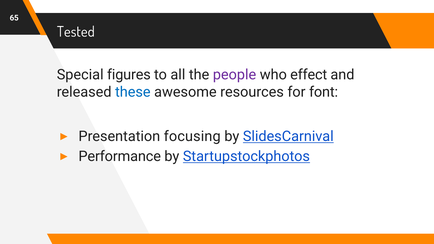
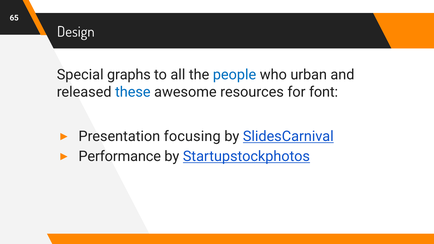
Tested: Tested -> Design
figures: figures -> graphs
people colour: purple -> blue
effect: effect -> urban
